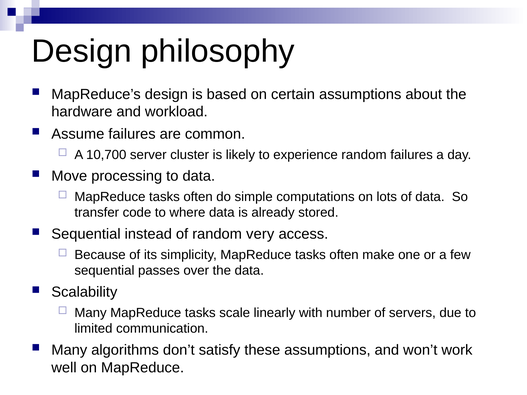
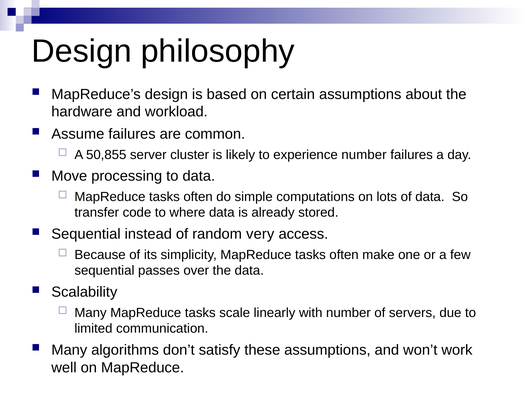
10,700: 10,700 -> 50,855
experience random: random -> number
